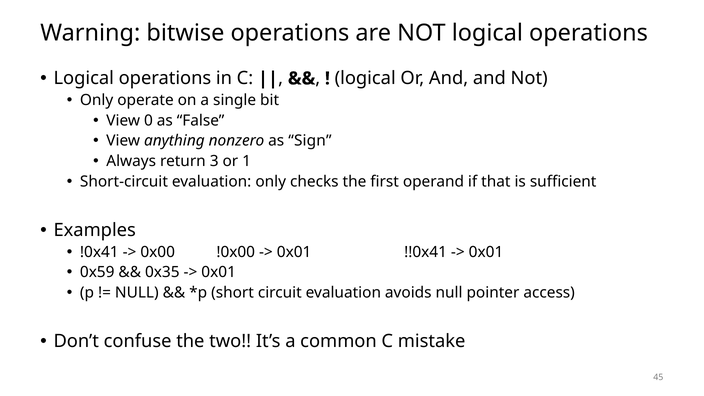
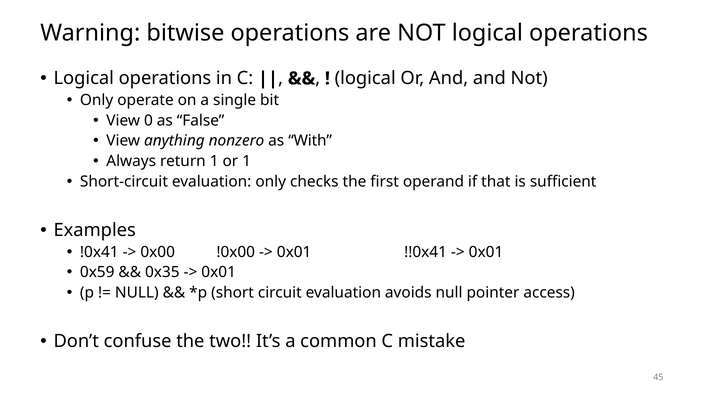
Sign: Sign -> With
return 3: 3 -> 1
